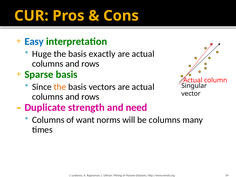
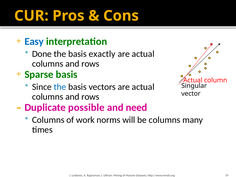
Huge: Huge -> Done
the at (60, 87) colour: orange -> blue
strength: strength -> possible
want: want -> work
